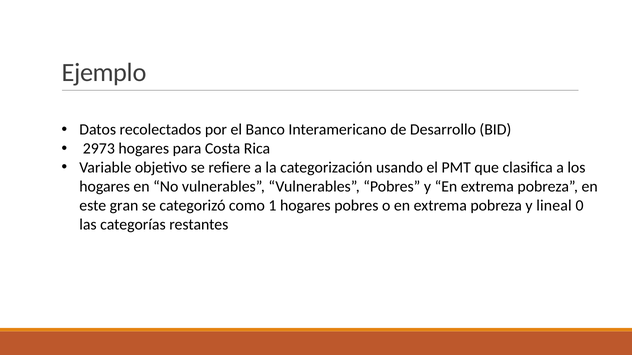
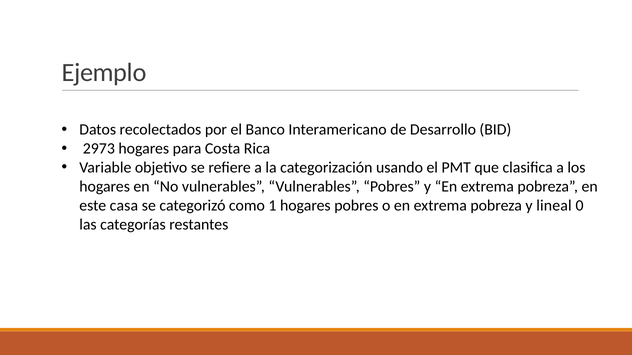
gran: gran -> casa
